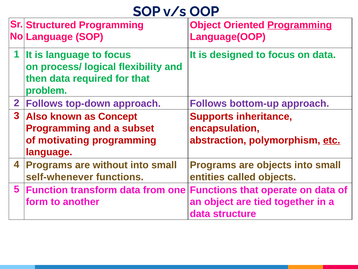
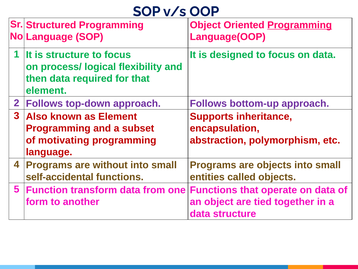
is language: language -> structure
problem at (46, 90): problem -> element
as Concept: Concept -> Element
etc underline: present -> none
self-whenever: self-whenever -> self-accidental
